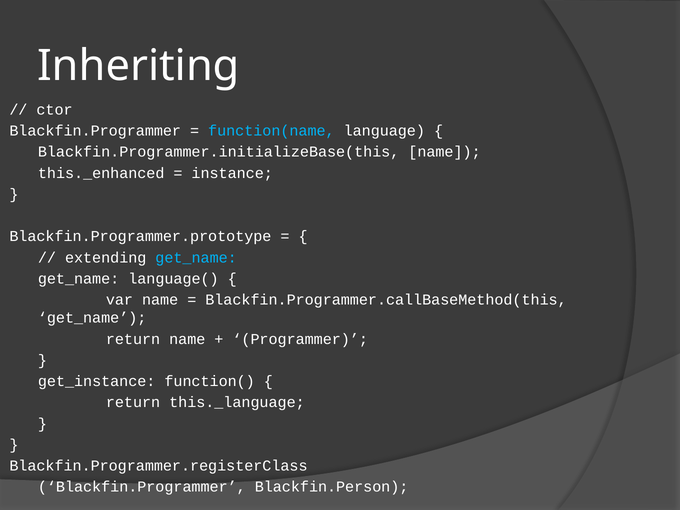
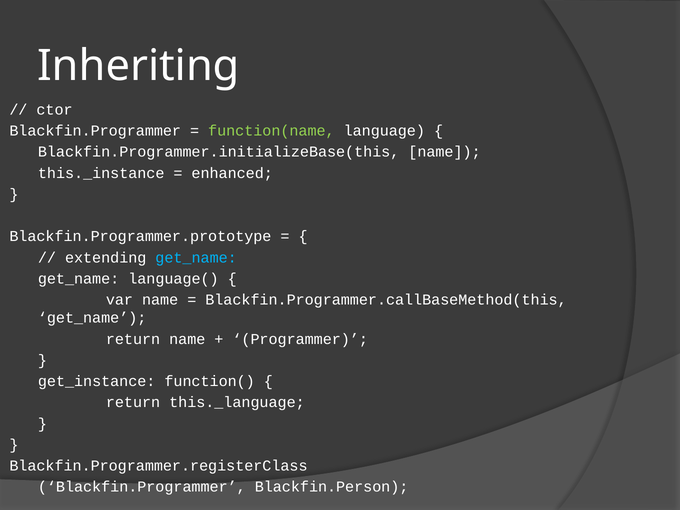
function(name colour: light blue -> light green
this._enhanced: this._enhanced -> this._instance
instance: instance -> enhanced
